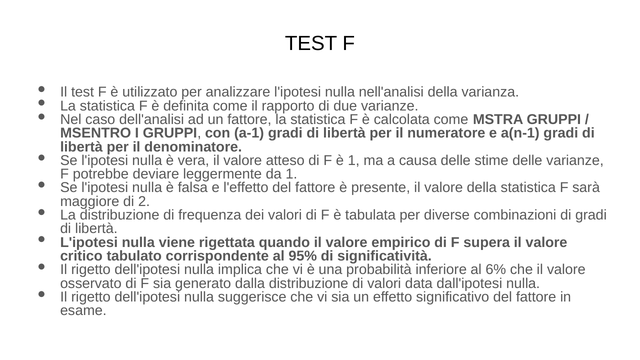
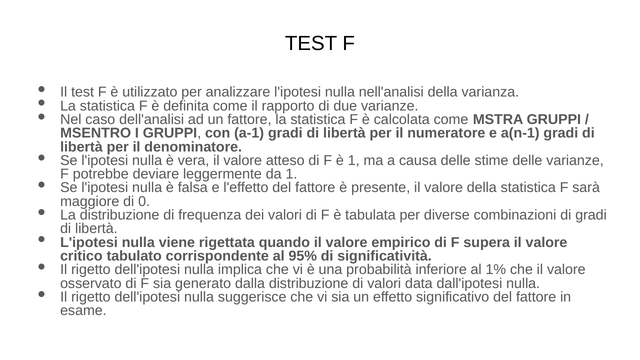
2: 2 -> 0
6%: 6% -> 1%
